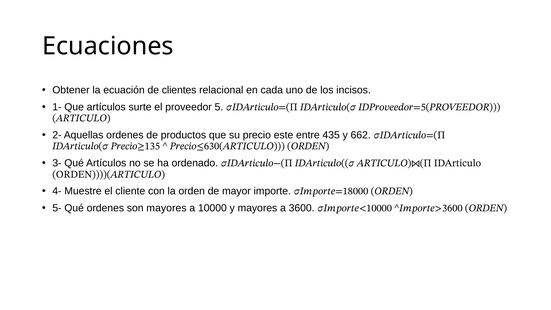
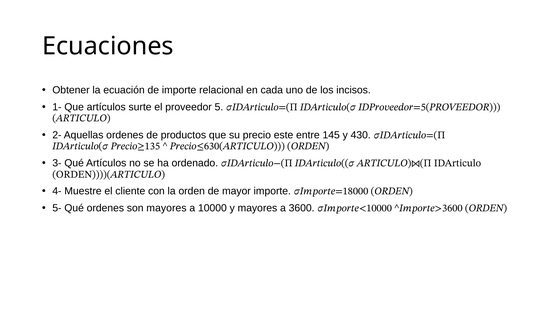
de clientes: clientes -> importe
435: 435 -> 145
662: 662 -> 430
